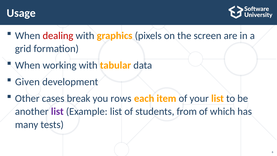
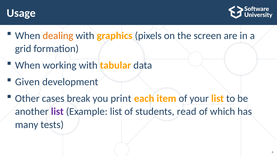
dealing colour: red -> orange
rows: rows -> print
from: from -> read
